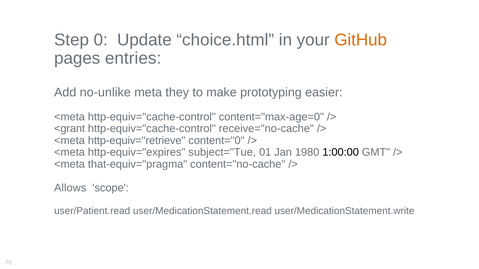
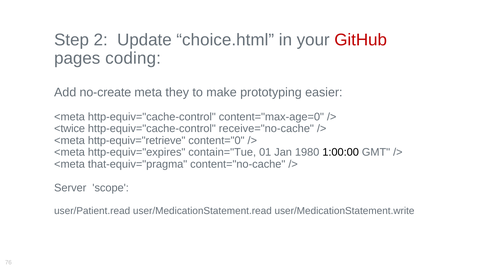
0: 0 -> 2
GitHub colour: orange -> red
entries: entries -> coding
no-unlike: no-unlike -> no-create
<grant: <grant -> <twice
subject="Tue: subject="Tue -> contain="Tue
Allows: Allows -> Server
